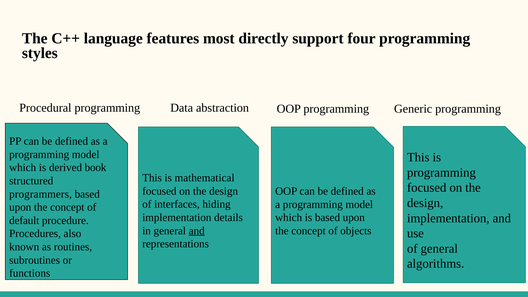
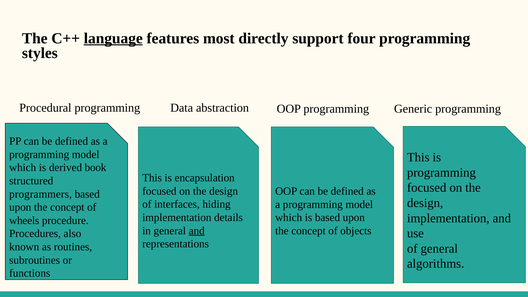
language underline: none -> present
mathematical: mathematical -> encapsulation
default: default -> wheels
